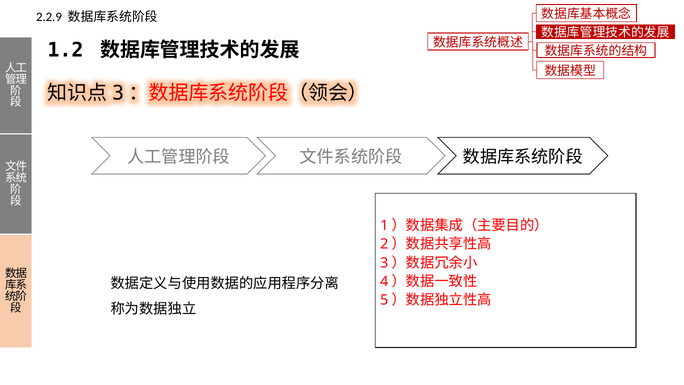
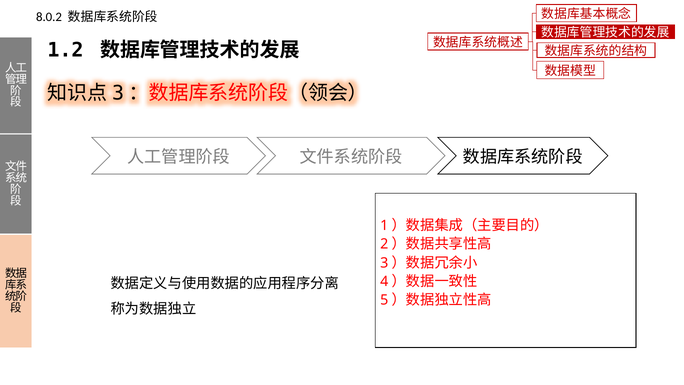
2.2.9: 2.2.9 -> 8.0.2
